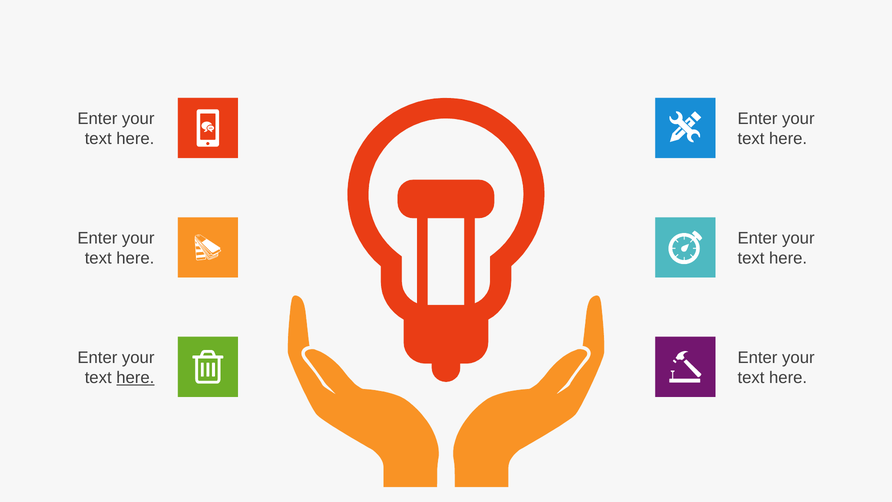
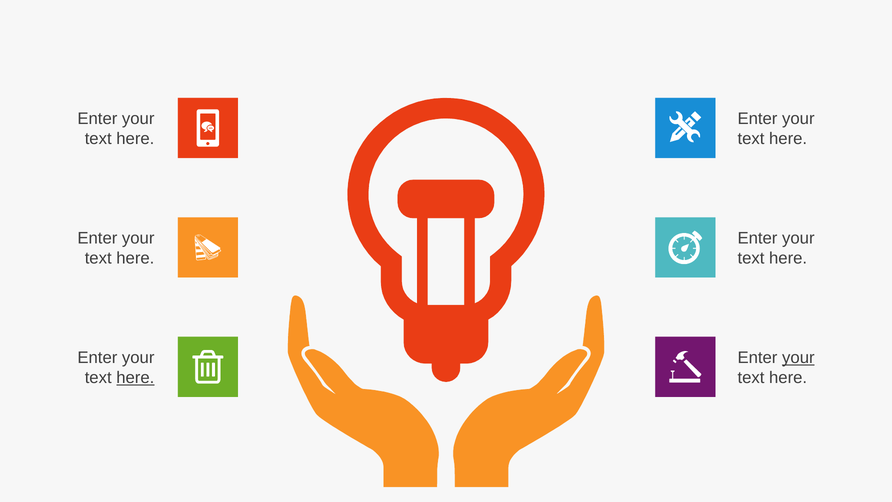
your at (798, 357) underline: none -> present
